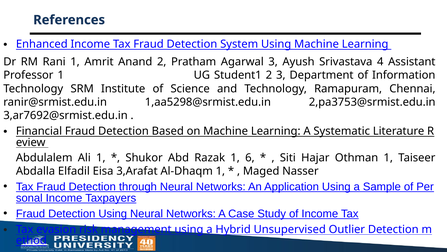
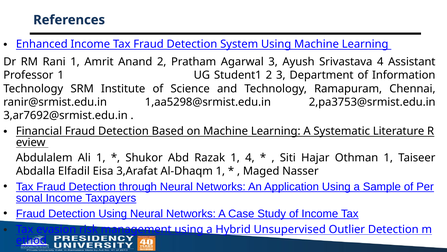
1 6: 6 -> 4
